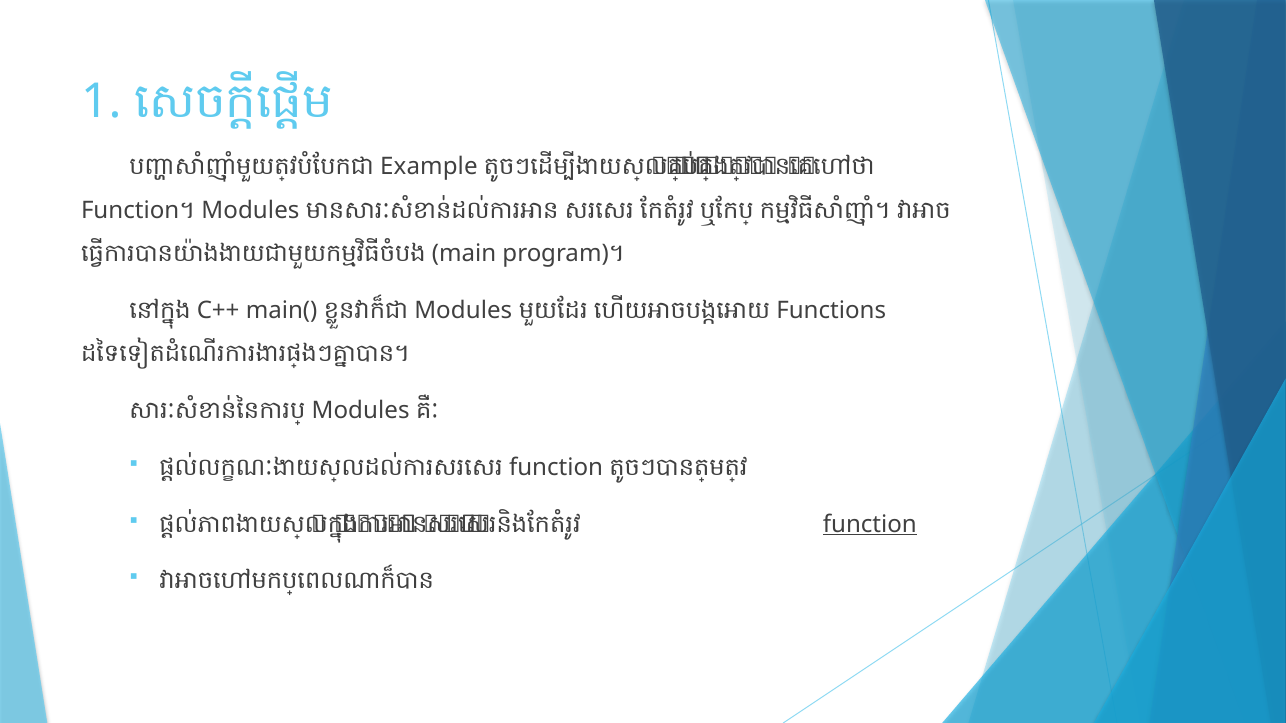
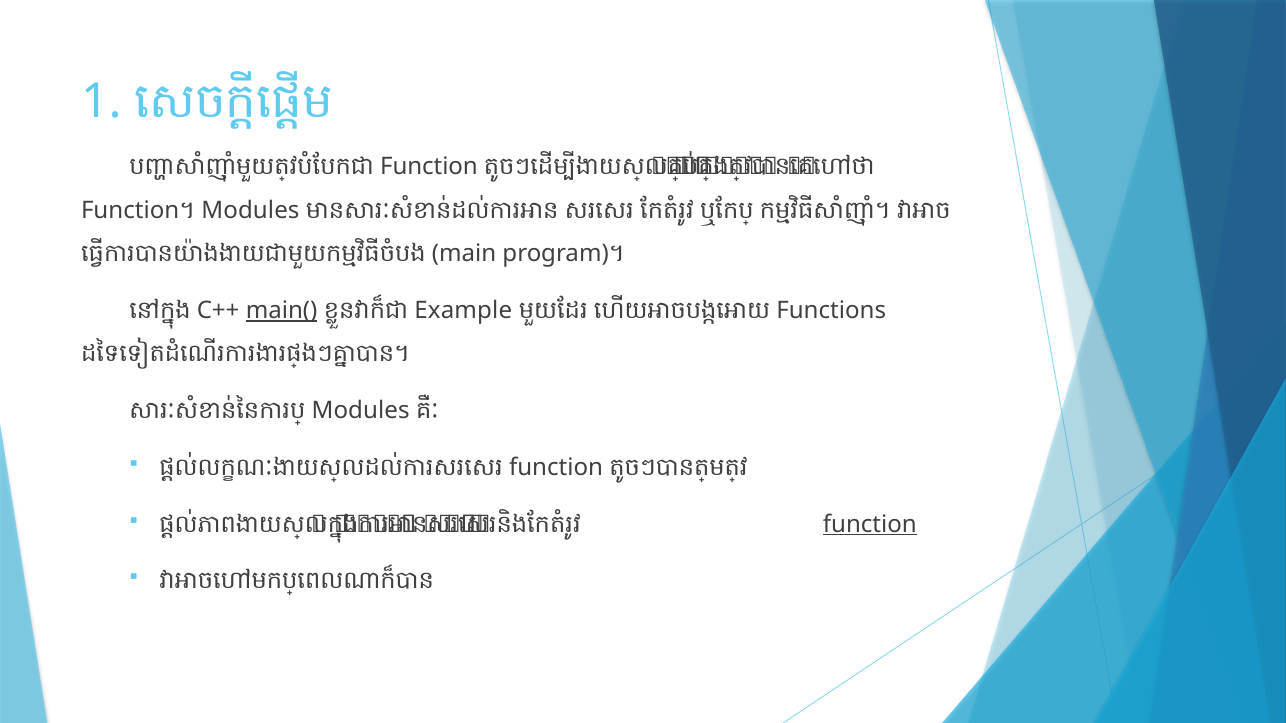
Example at (429, 167): Example -> Function
main( underline: none -> present
Modules at (463, 311): Modules -> Example
